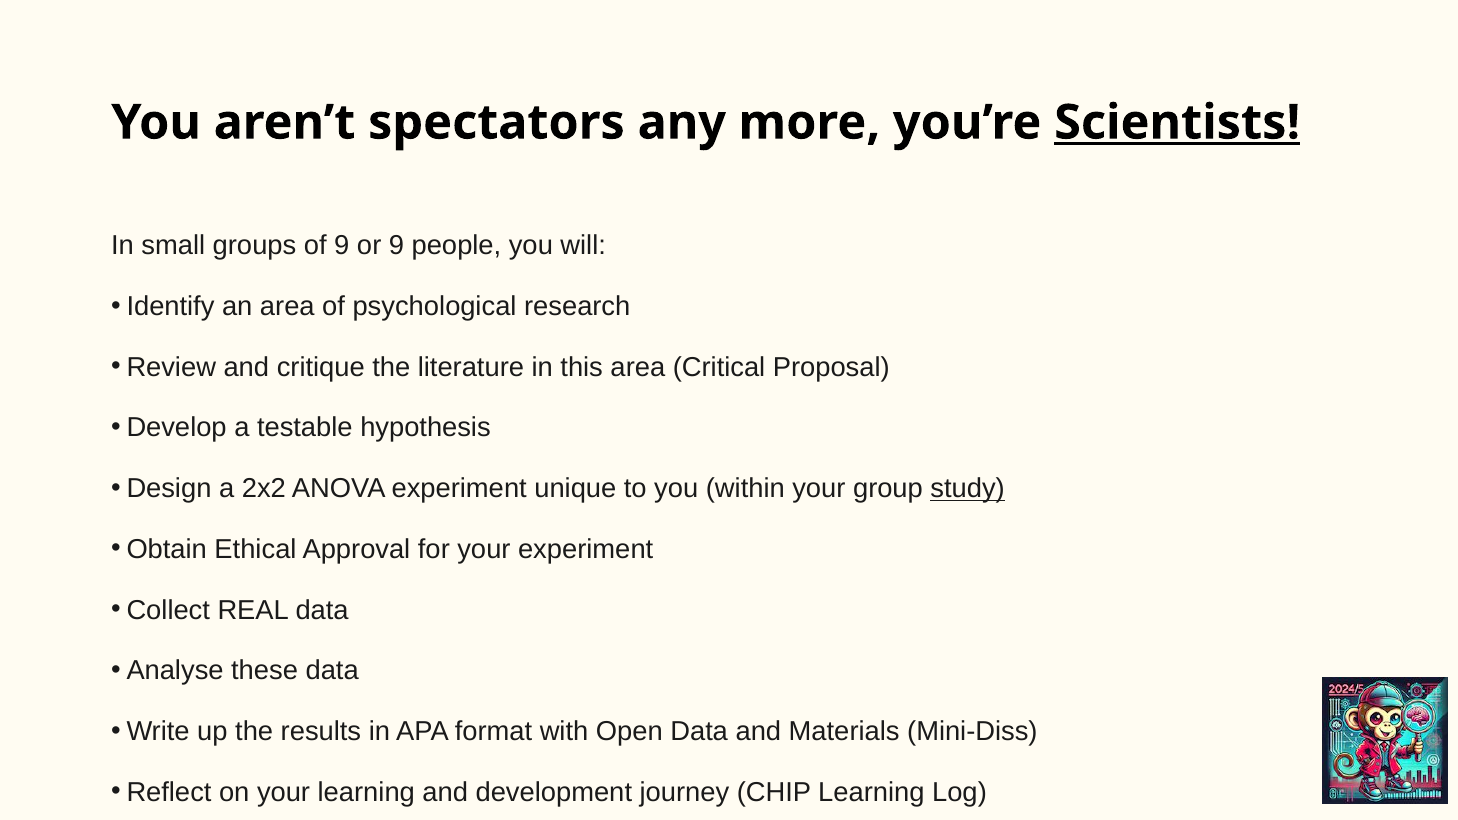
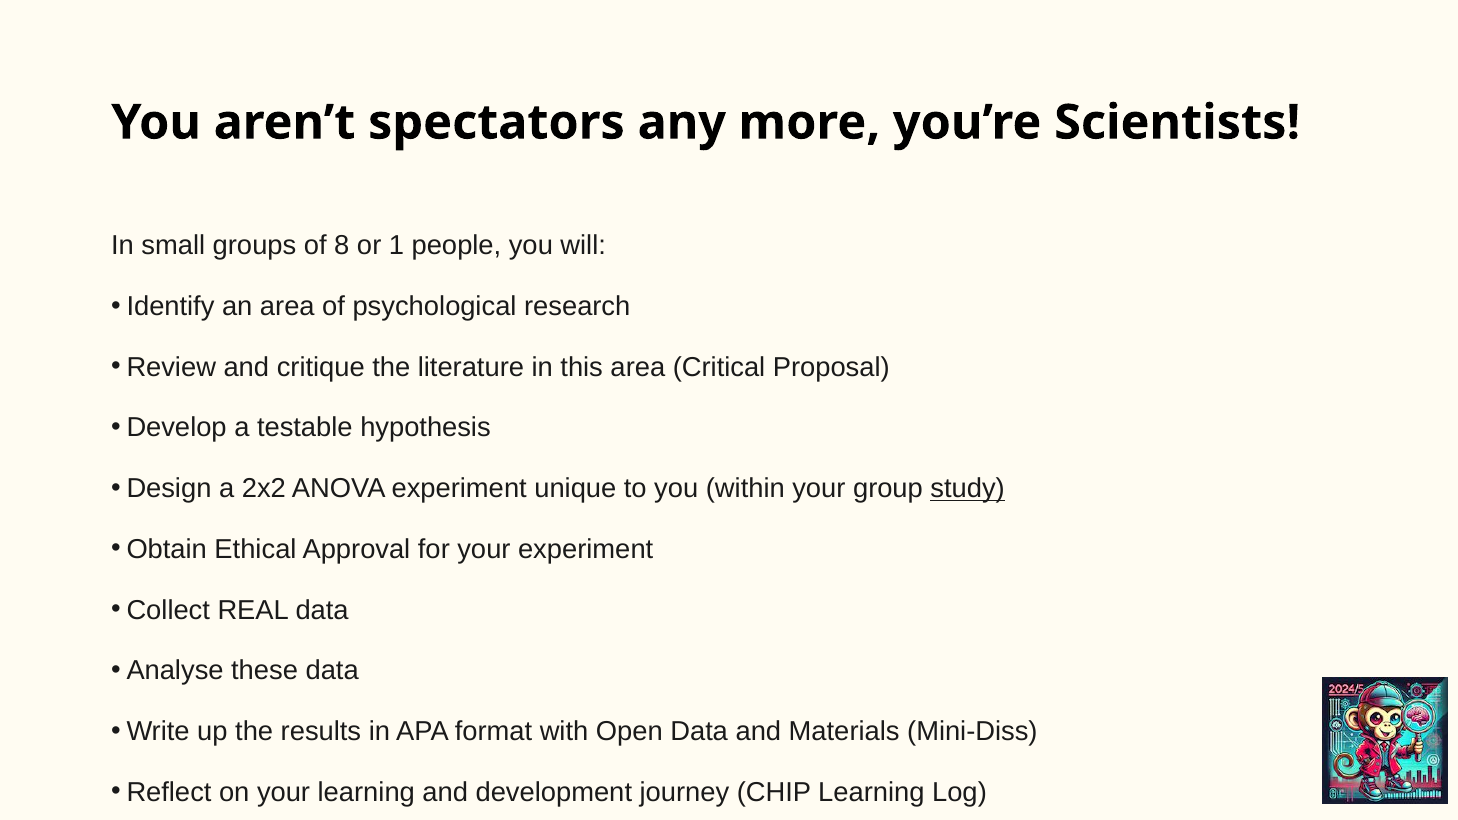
Scientists underline: present -> none
of 9: 9 -> 8
or 9: 9 -> 1
